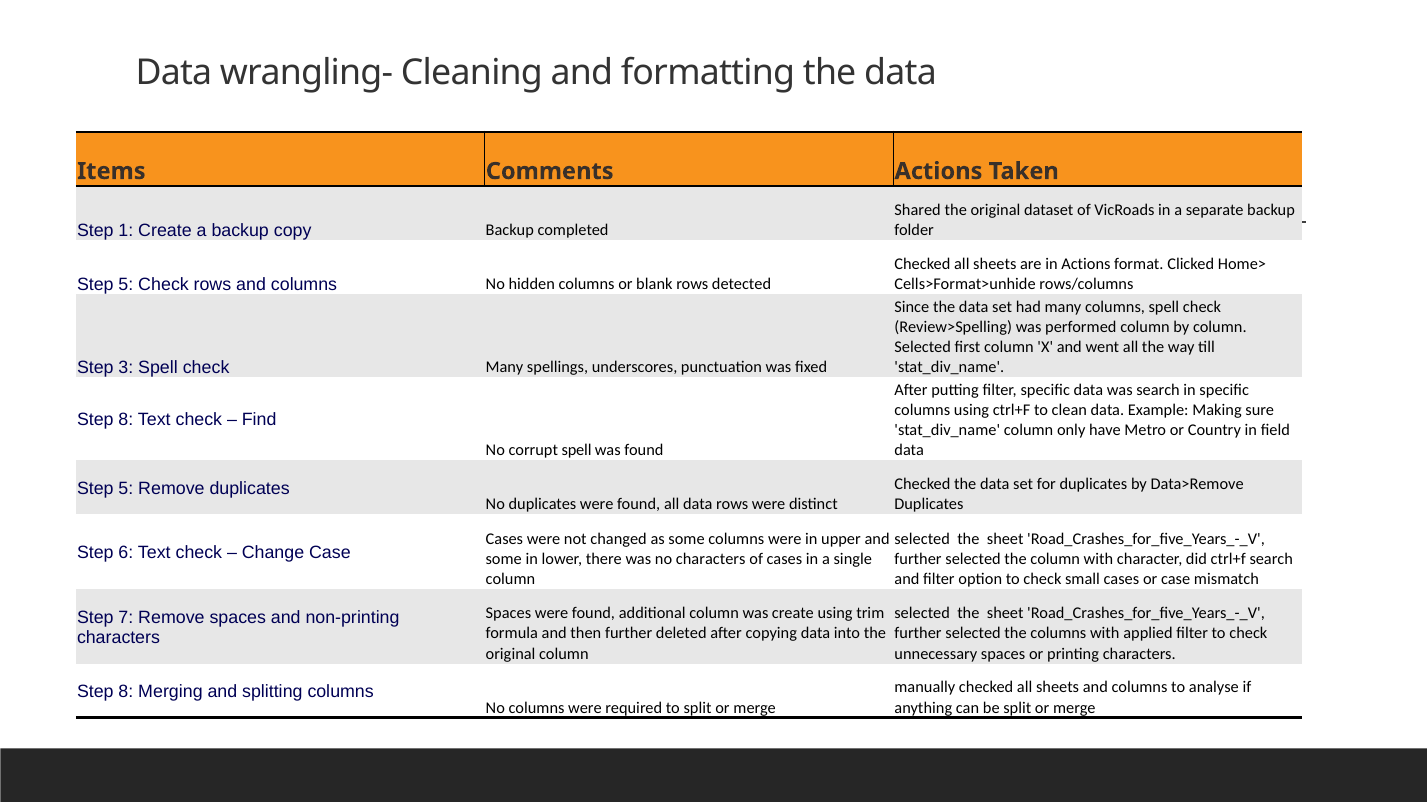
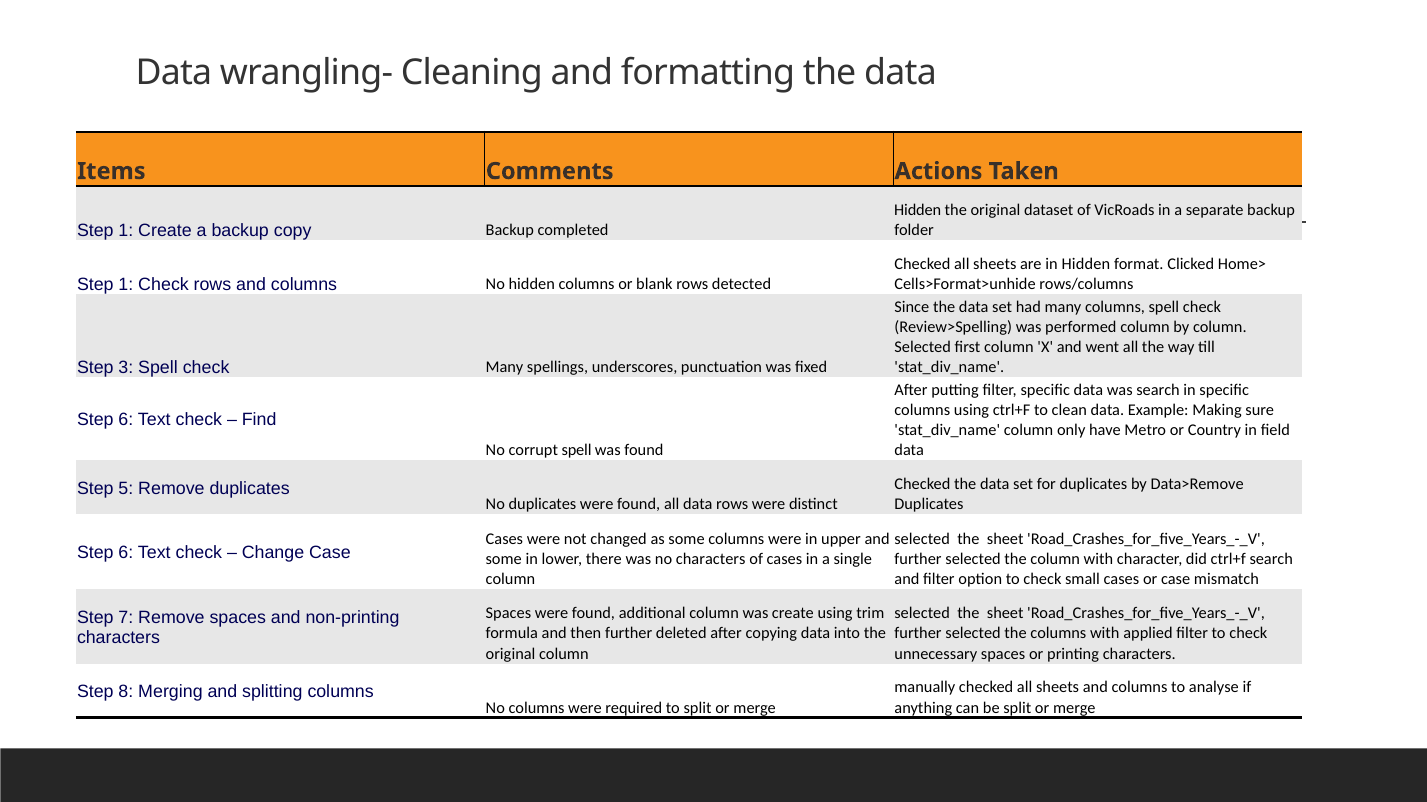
Shared at (918, 210): Shared -> Hidden
in Actions: Actions -> Hidden
5 at (126, 285): 5 -> 1
8 at (126, 420): 8 -> 6
